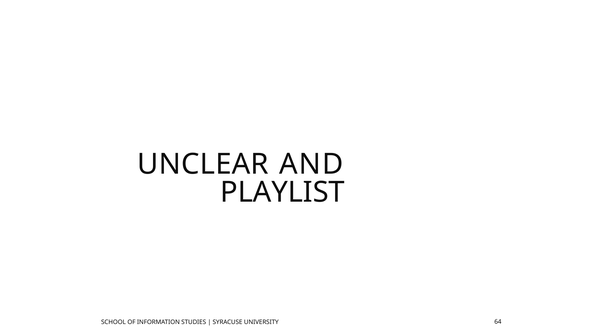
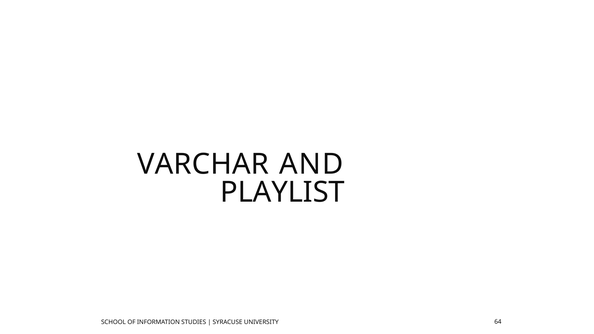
UNCLEAR: UNCLEAR -> VARCHAR
